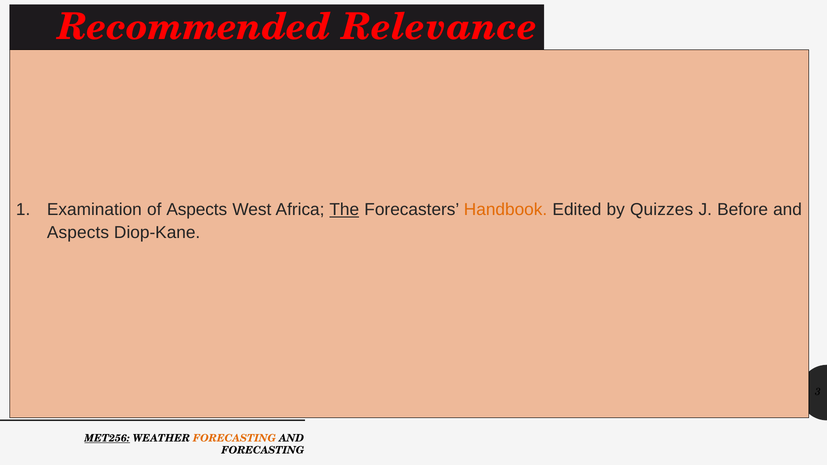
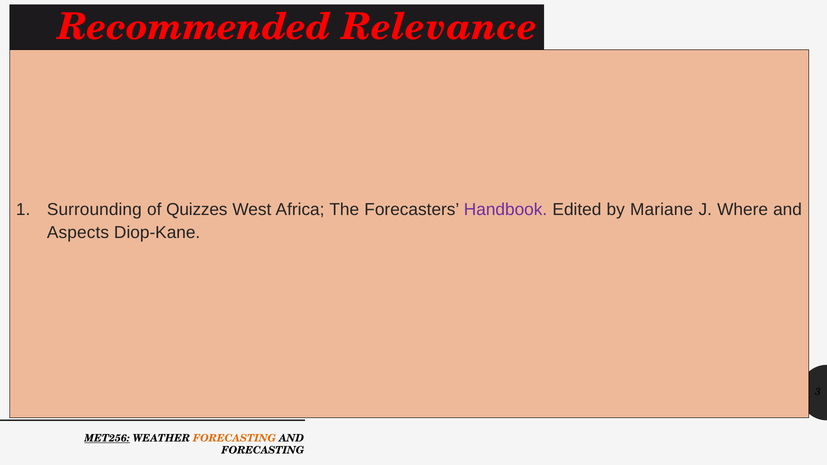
Examination: Examination -> Surrounding
of Aspects: Aspects -> Quizzes
The underline: present -> none
Handbook colour: orange -> purple
Quizzes: Quizzes -> Mariane
Before: Before -> Where
